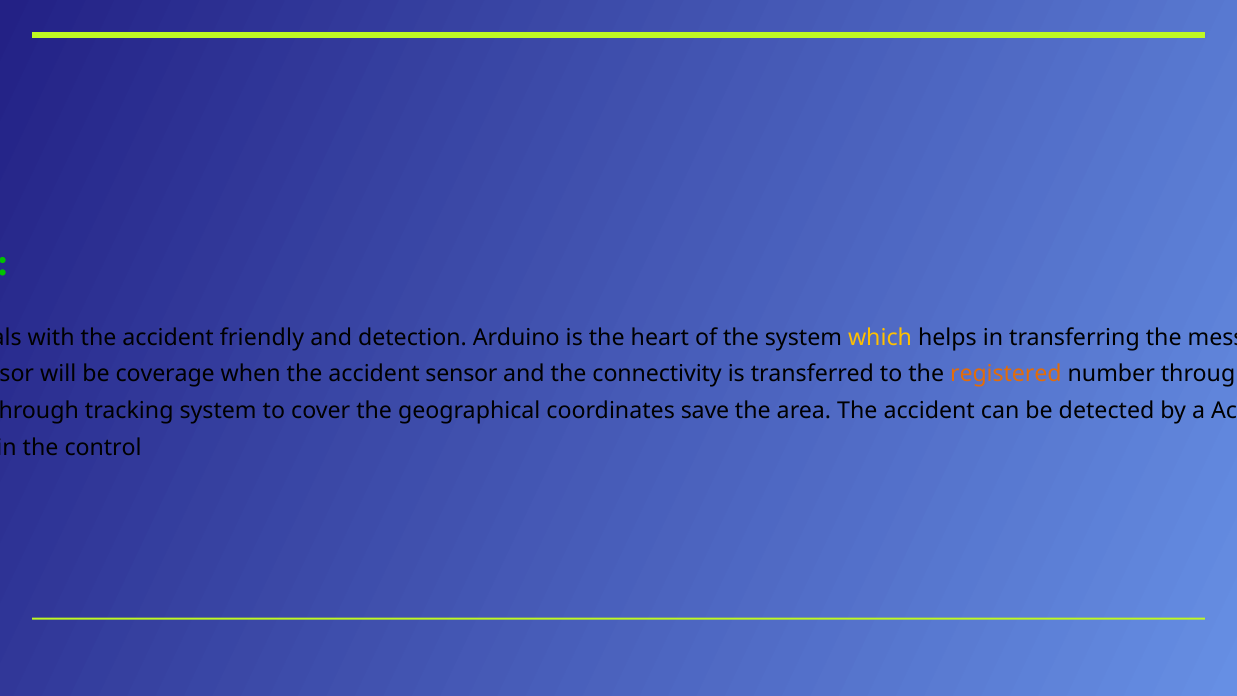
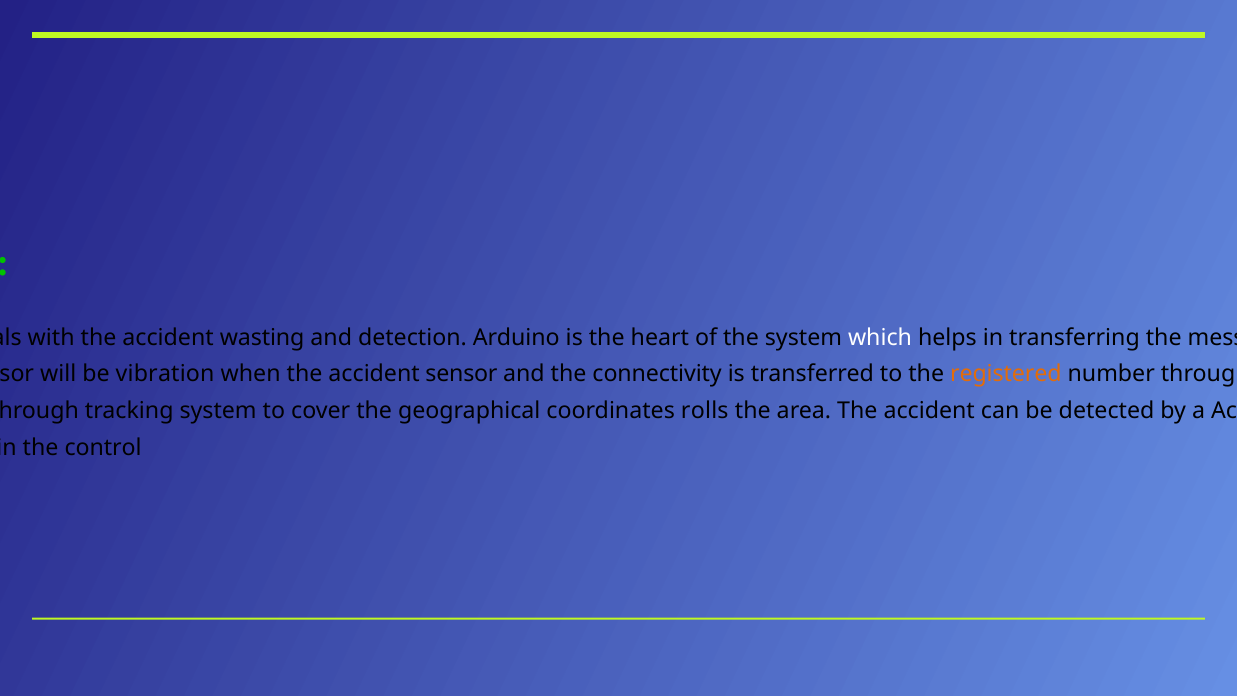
friendly: friendly -> wasting
which at (880, 337) colour: yellow -> white
be coverage: coverage -> vibration
save: save -> rolls
